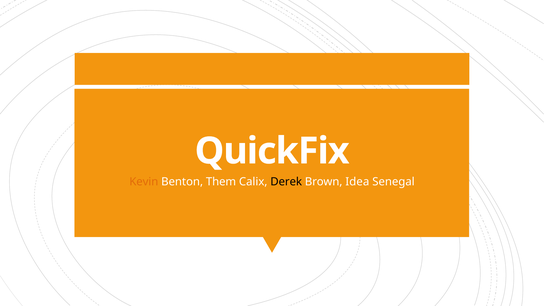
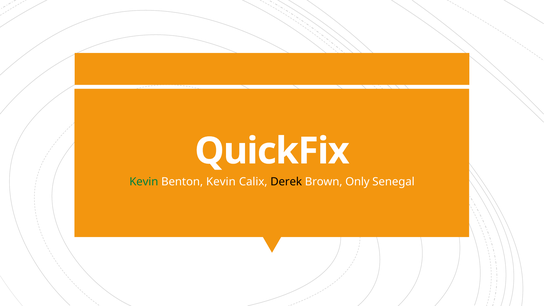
Kevin at (144, 182) colour: orange -> green
Benton Them: Them -> Kevin
Idea: Idea -> Only
